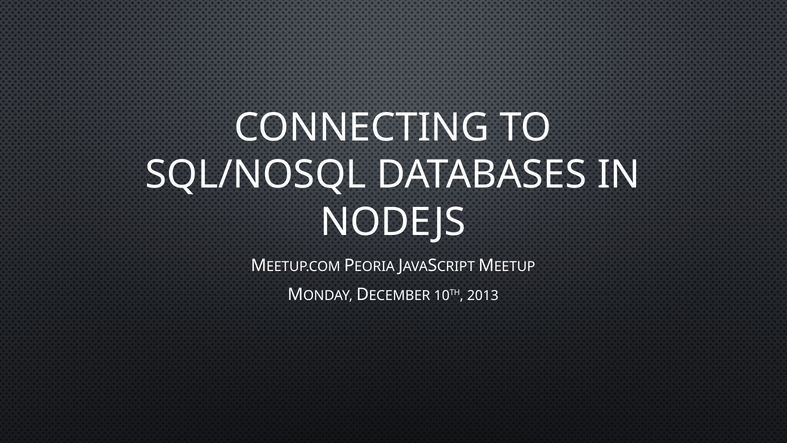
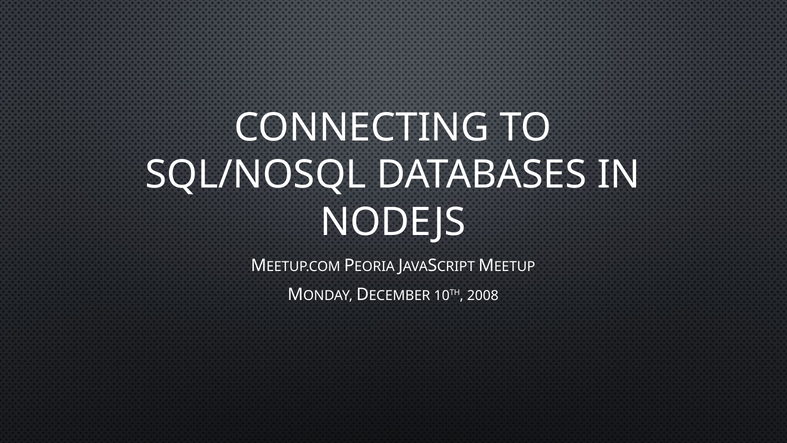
2013: 2013 -> 2008
